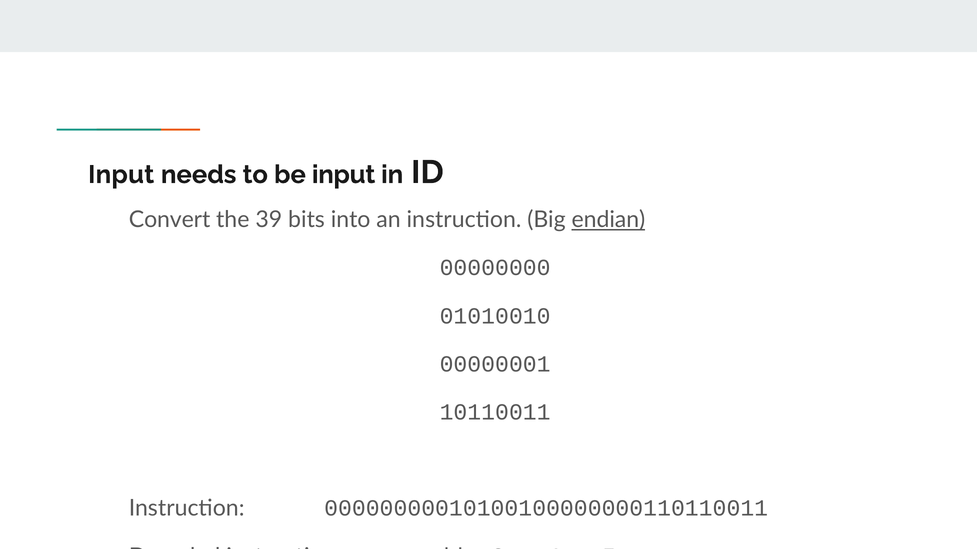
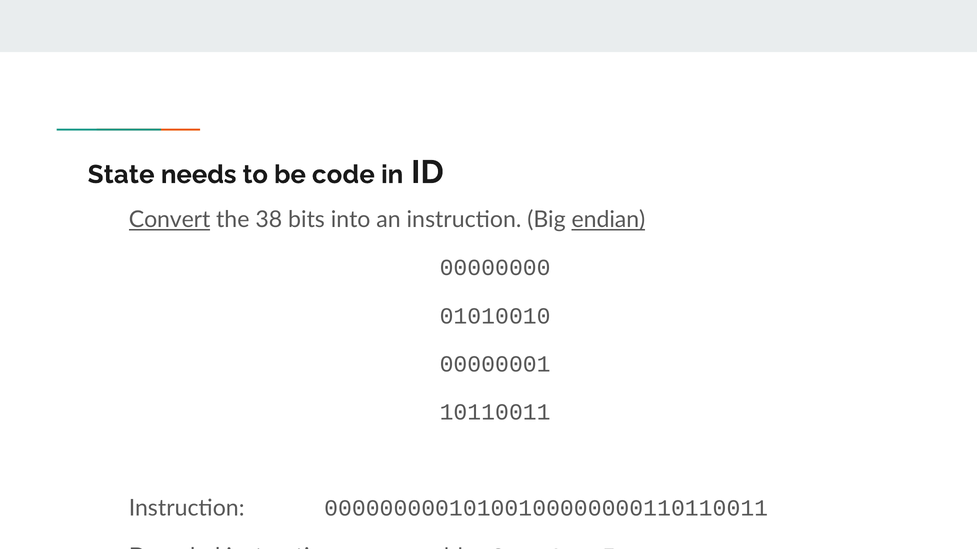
Input at (121, 175): Input -> State
be input: input -> code
Convert underline: none -> present
39: 39 -> 38
